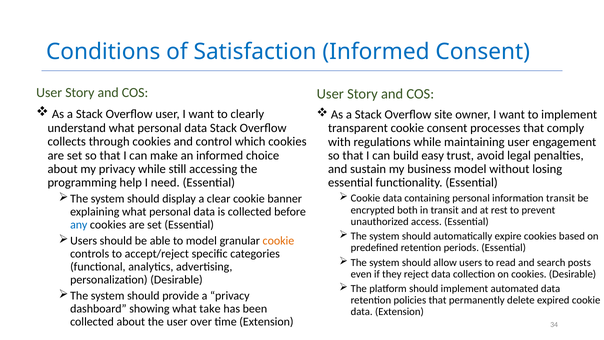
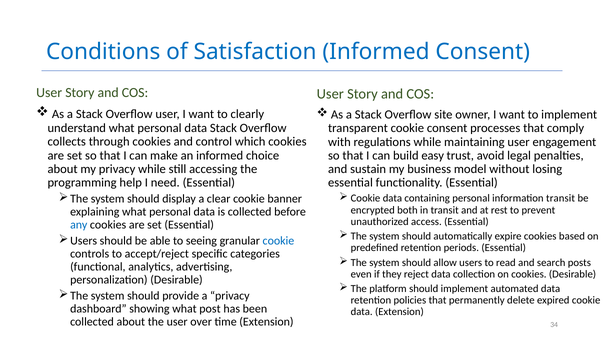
to model: model -> seeing
cookie at (278, 241) colour: orange -> blue
take: take -> post
